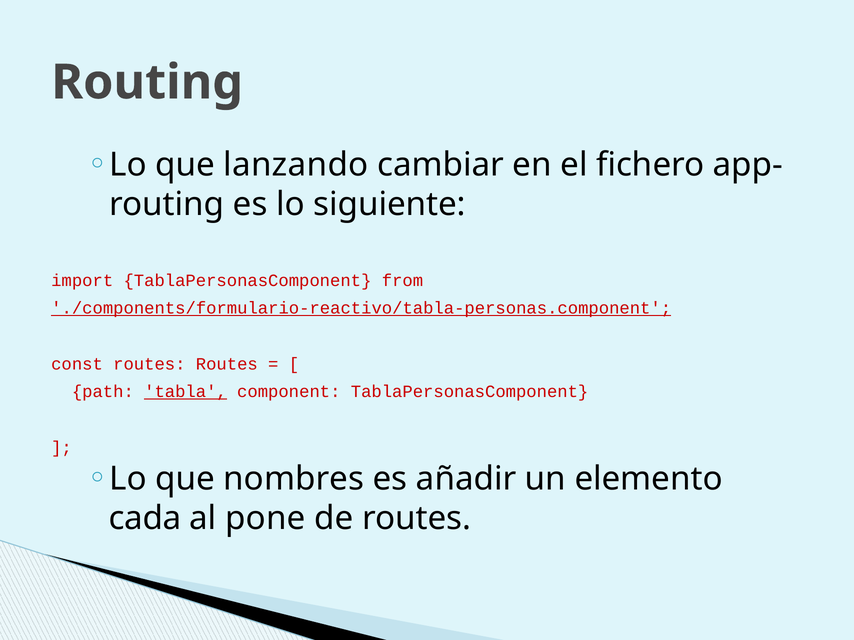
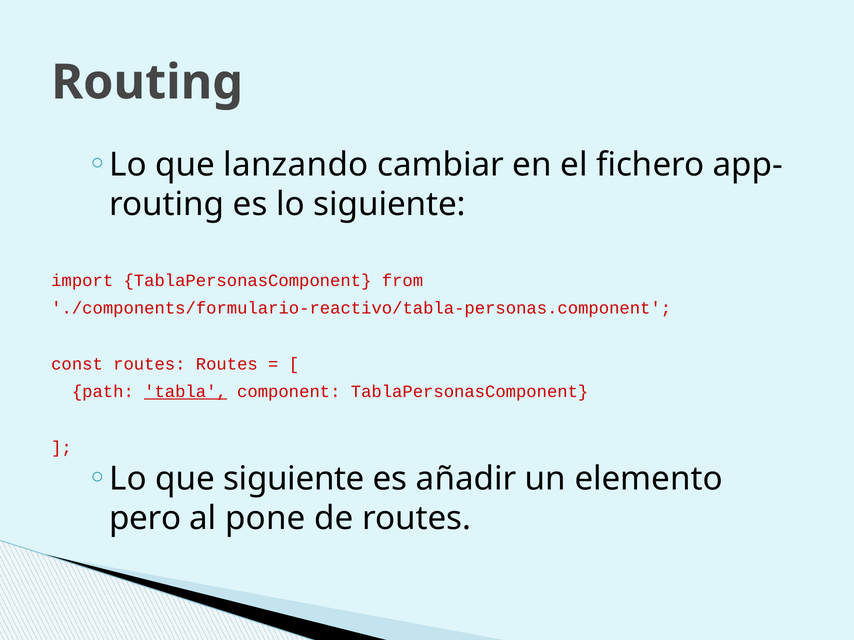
./components/formulario-reactivo/tabla-personas.component underline: present -> none
que nombres: nombres -> siguiente
cada: cada -> pero
